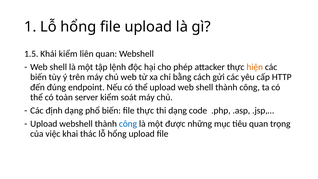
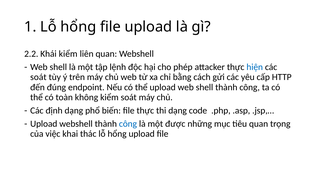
1.5: 1.5 -> 2.2
hiện colour: orange -> blue
biến at (38, 77): biến -> soát
server: server -> không
